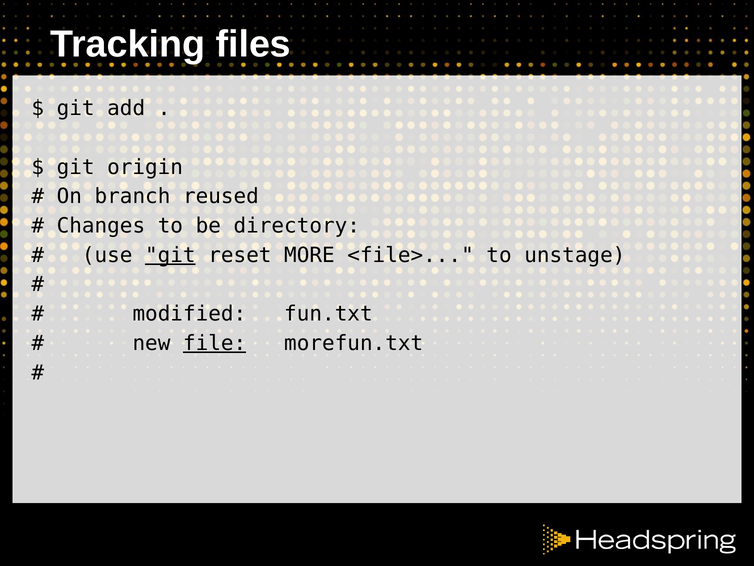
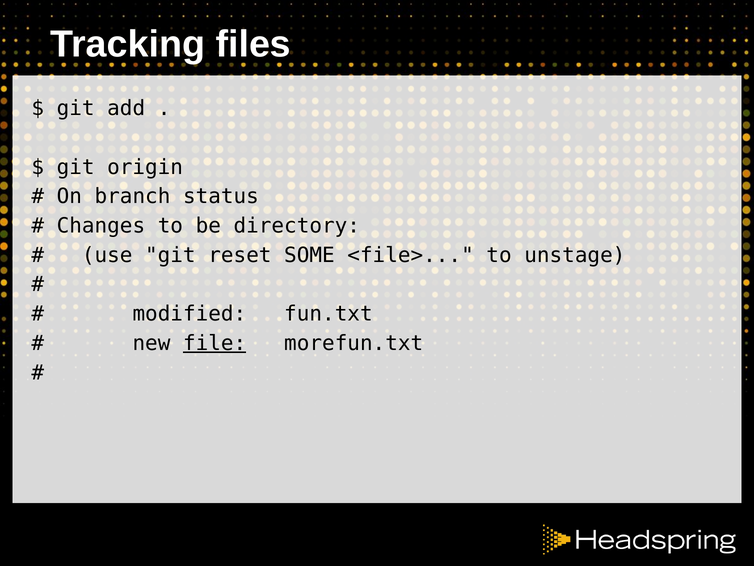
reused: reused -> status
git at (170, 255) underline: present -> none
MORE: MORE -> SOME
